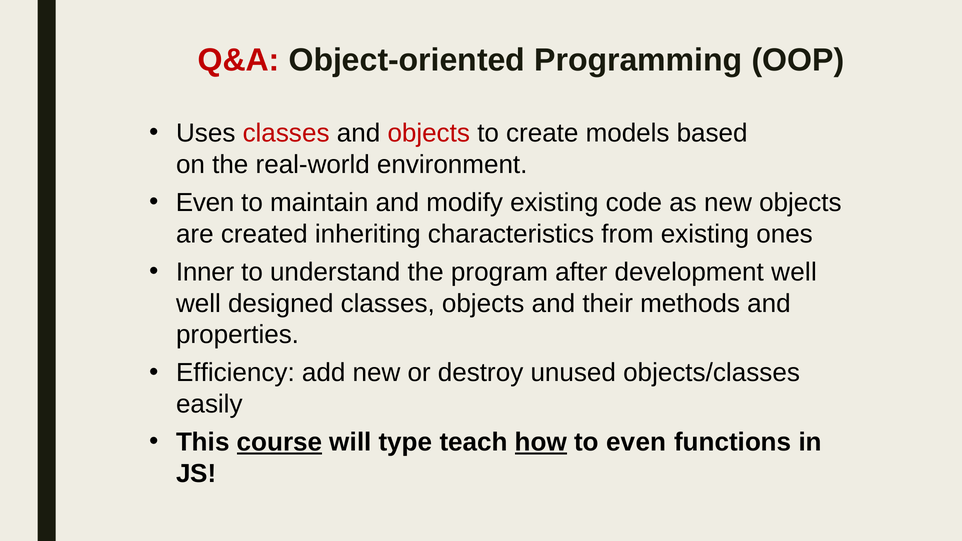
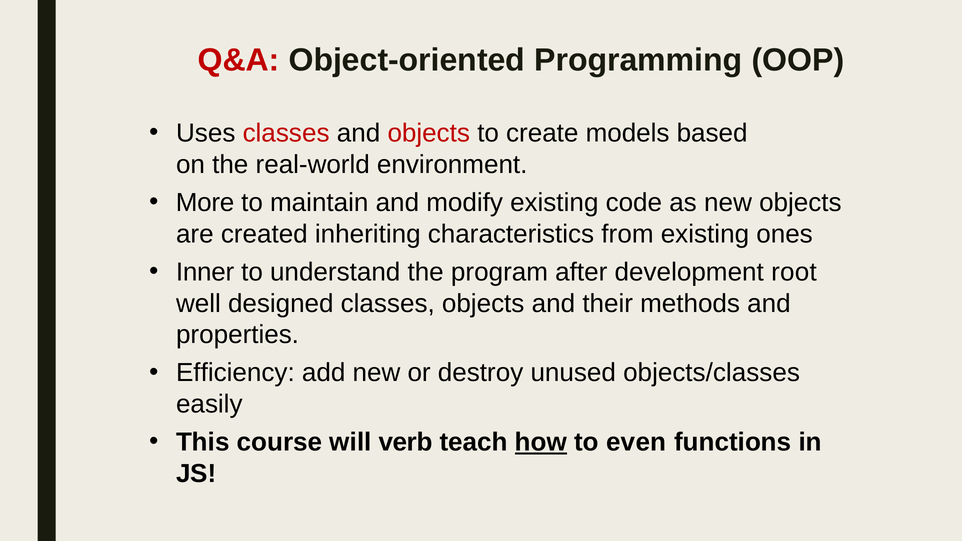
Even at (205, 203): Even -> More
development well: well -> root
course underline: present -> none
type: type -> verb
